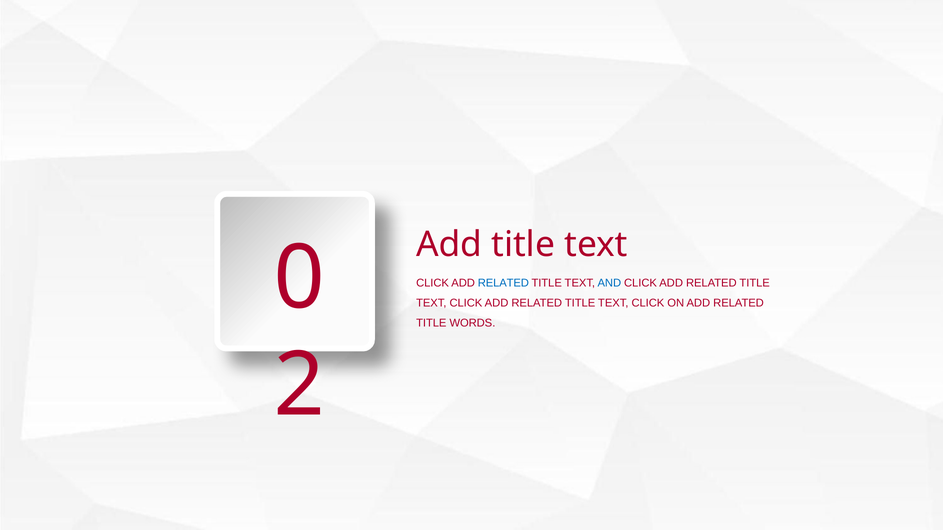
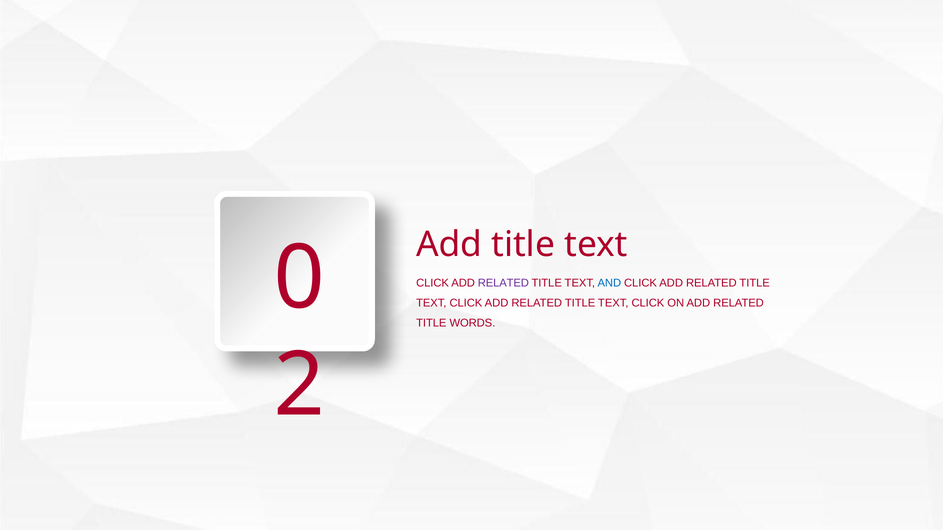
RELATED at (503, 283) colour: blue -> purple
